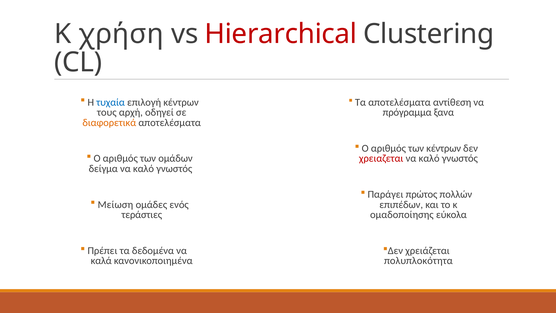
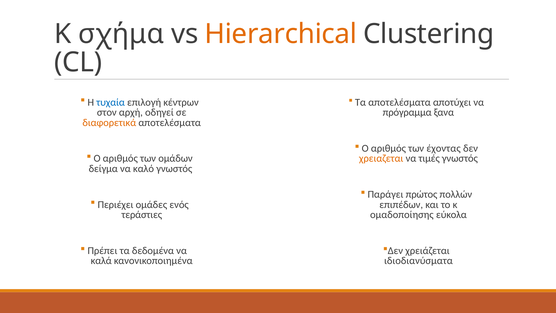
χρήση: χρήση -> σχήμα
Hierarchical colour: red -> orange
αντίθεση: αντίθεση -> αποτύχει
τους: τους -> στον
των κέντρων: κέντρων -> έχοντας
χρειαζεται colour: red -> orange
καλό at (429, 158): καλό -> τιμές
Μείωση: Μείωση -> Περιέχει
πολυπλοκότητα: πολυπλοκότητα -> ιδιοδιανύσματα
